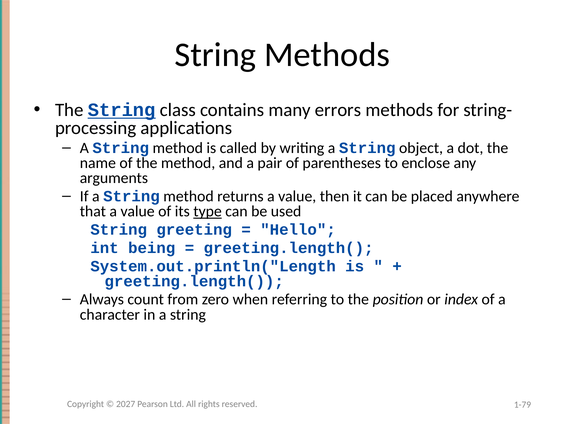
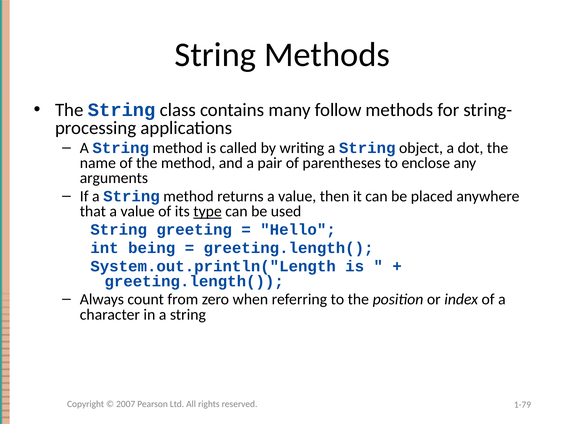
String at (122, 110) underline: present -> none
errors: errors -> follow
2027: 2027 -> 2007
